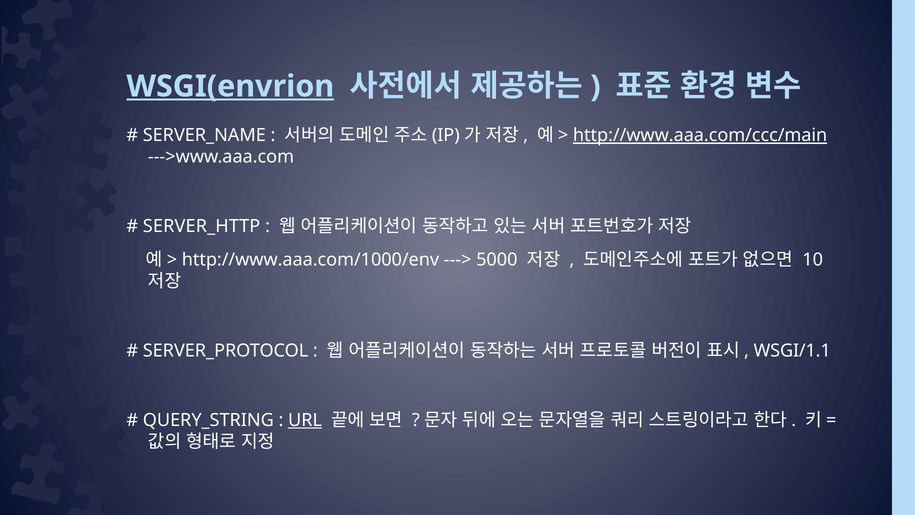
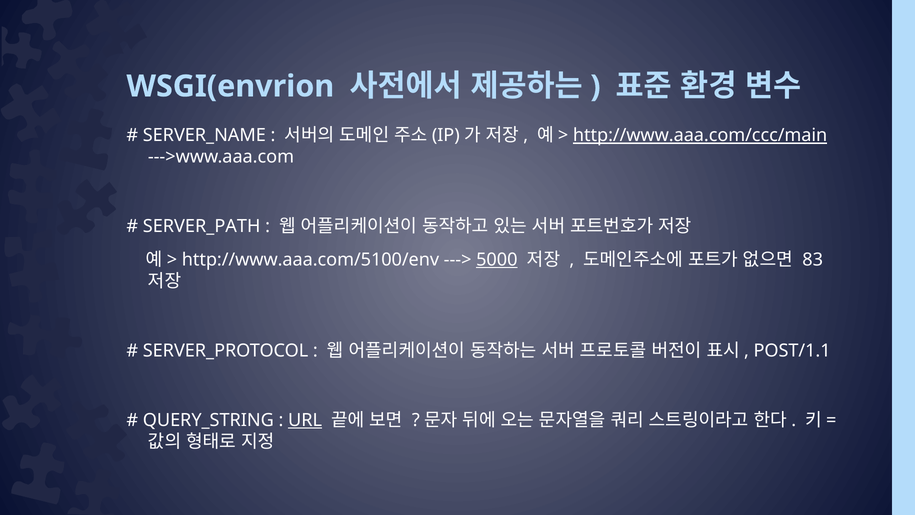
WSGI(envrion underline: present -> none
SERVER_HTTP: SERVER_HTTP -> SERVER_PATH
http://www.aaa.com/1000/env: http://www.aaa.com/1000/env -> http://www.aaa.com/5100/env
5000 underline: none -> present
10: 10 -> 83
WSGI/1.1: WSGI/1.1 -> POST/1.1
